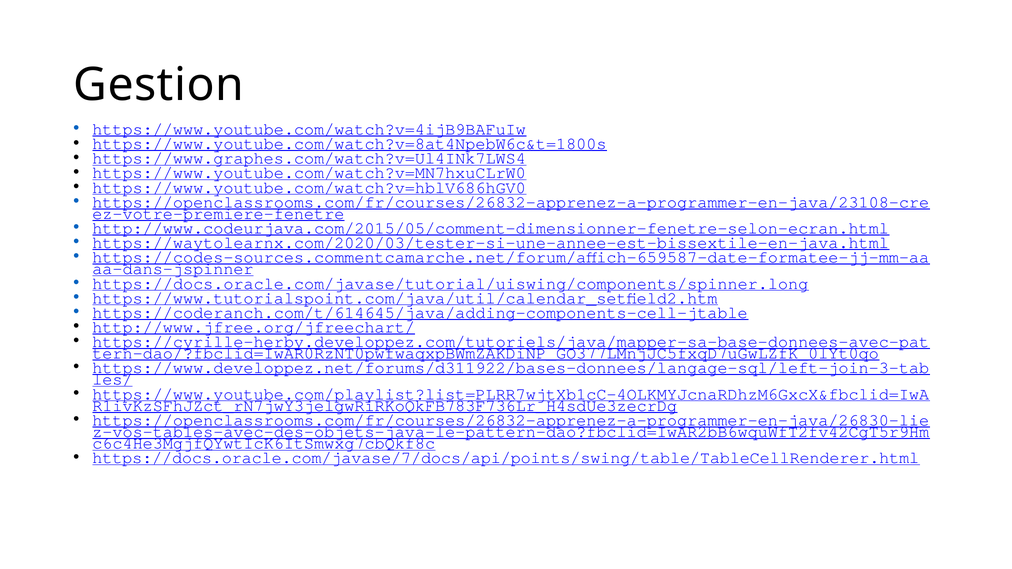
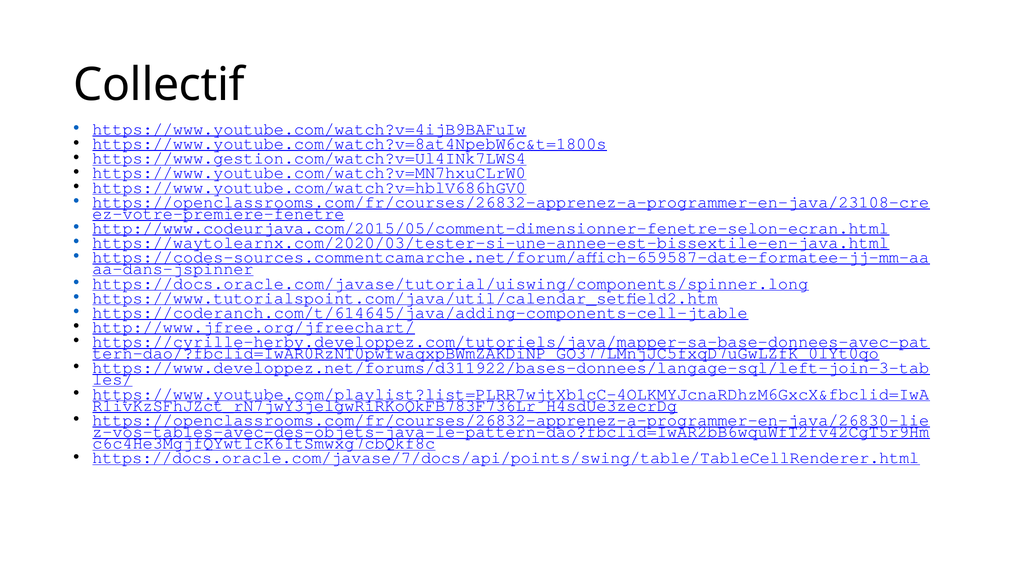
Gestion: Gestion -> Collectif
https://www.graphes.com/watch?v=Ul4INk7LWS4: https://www.graphes.com/watch?v=Ul4INk7LWS4 -> https://www.gestion.com/watch?v=Ul4INk7LWS4
